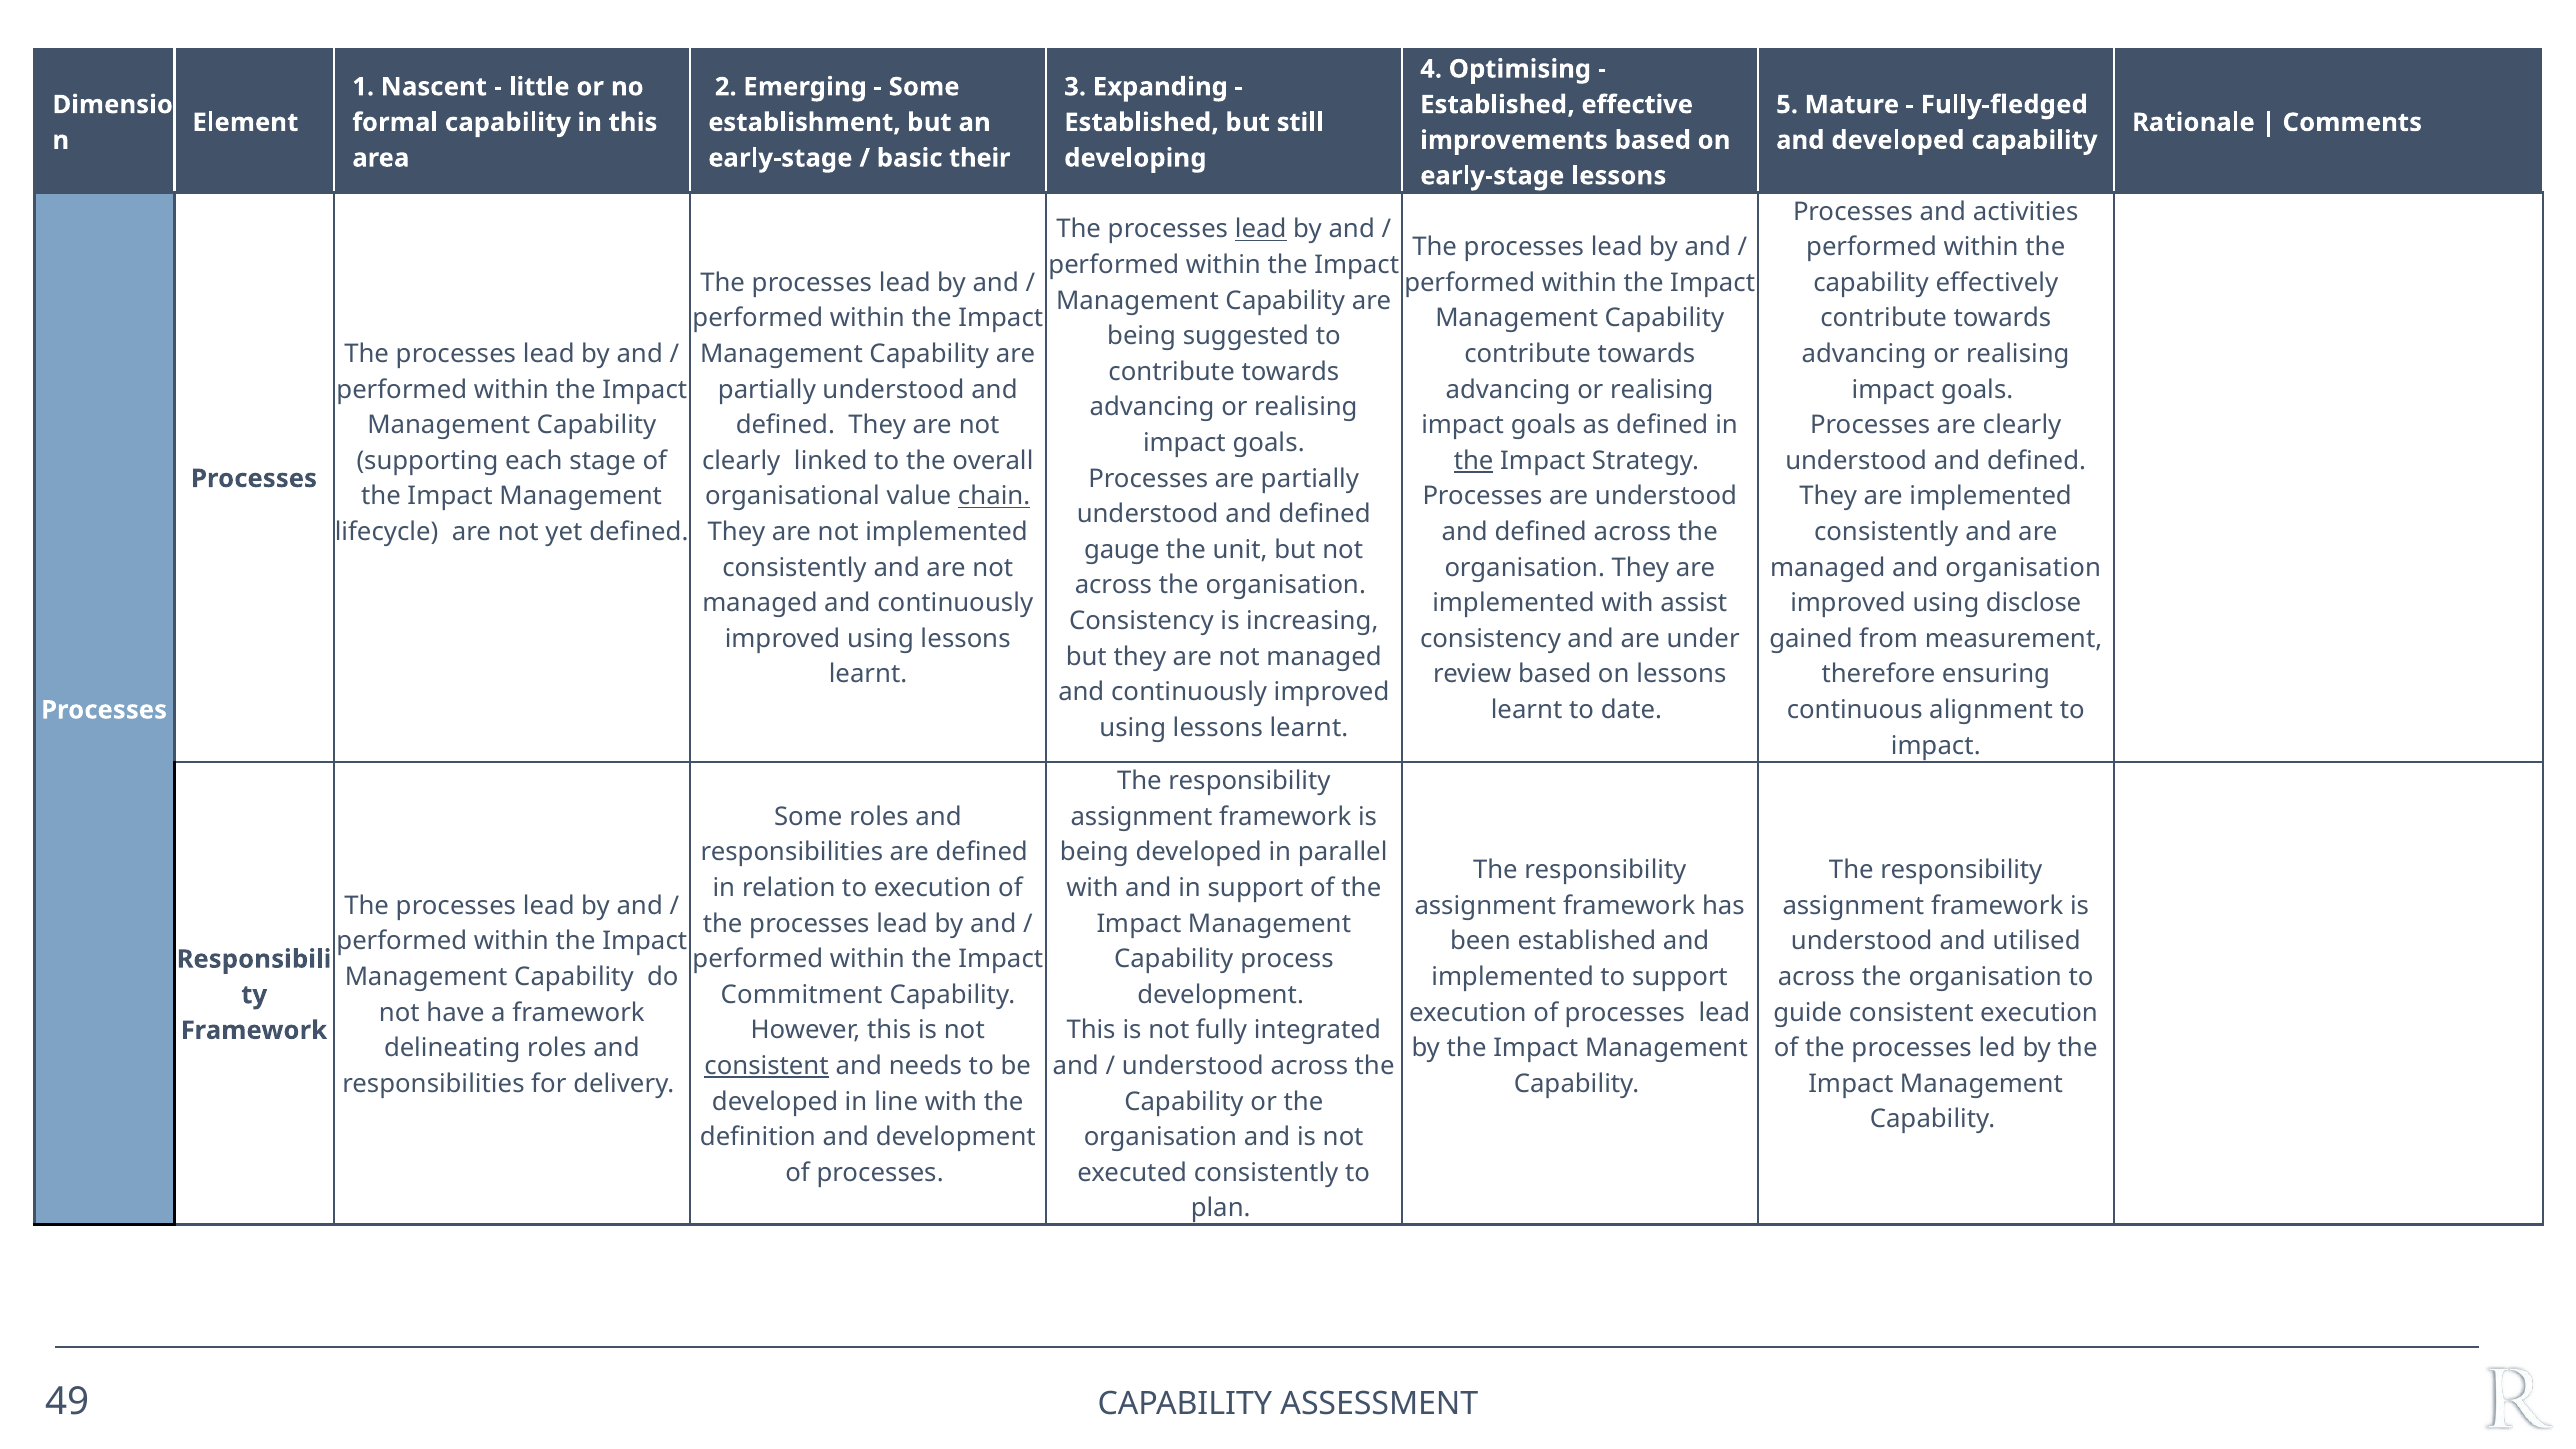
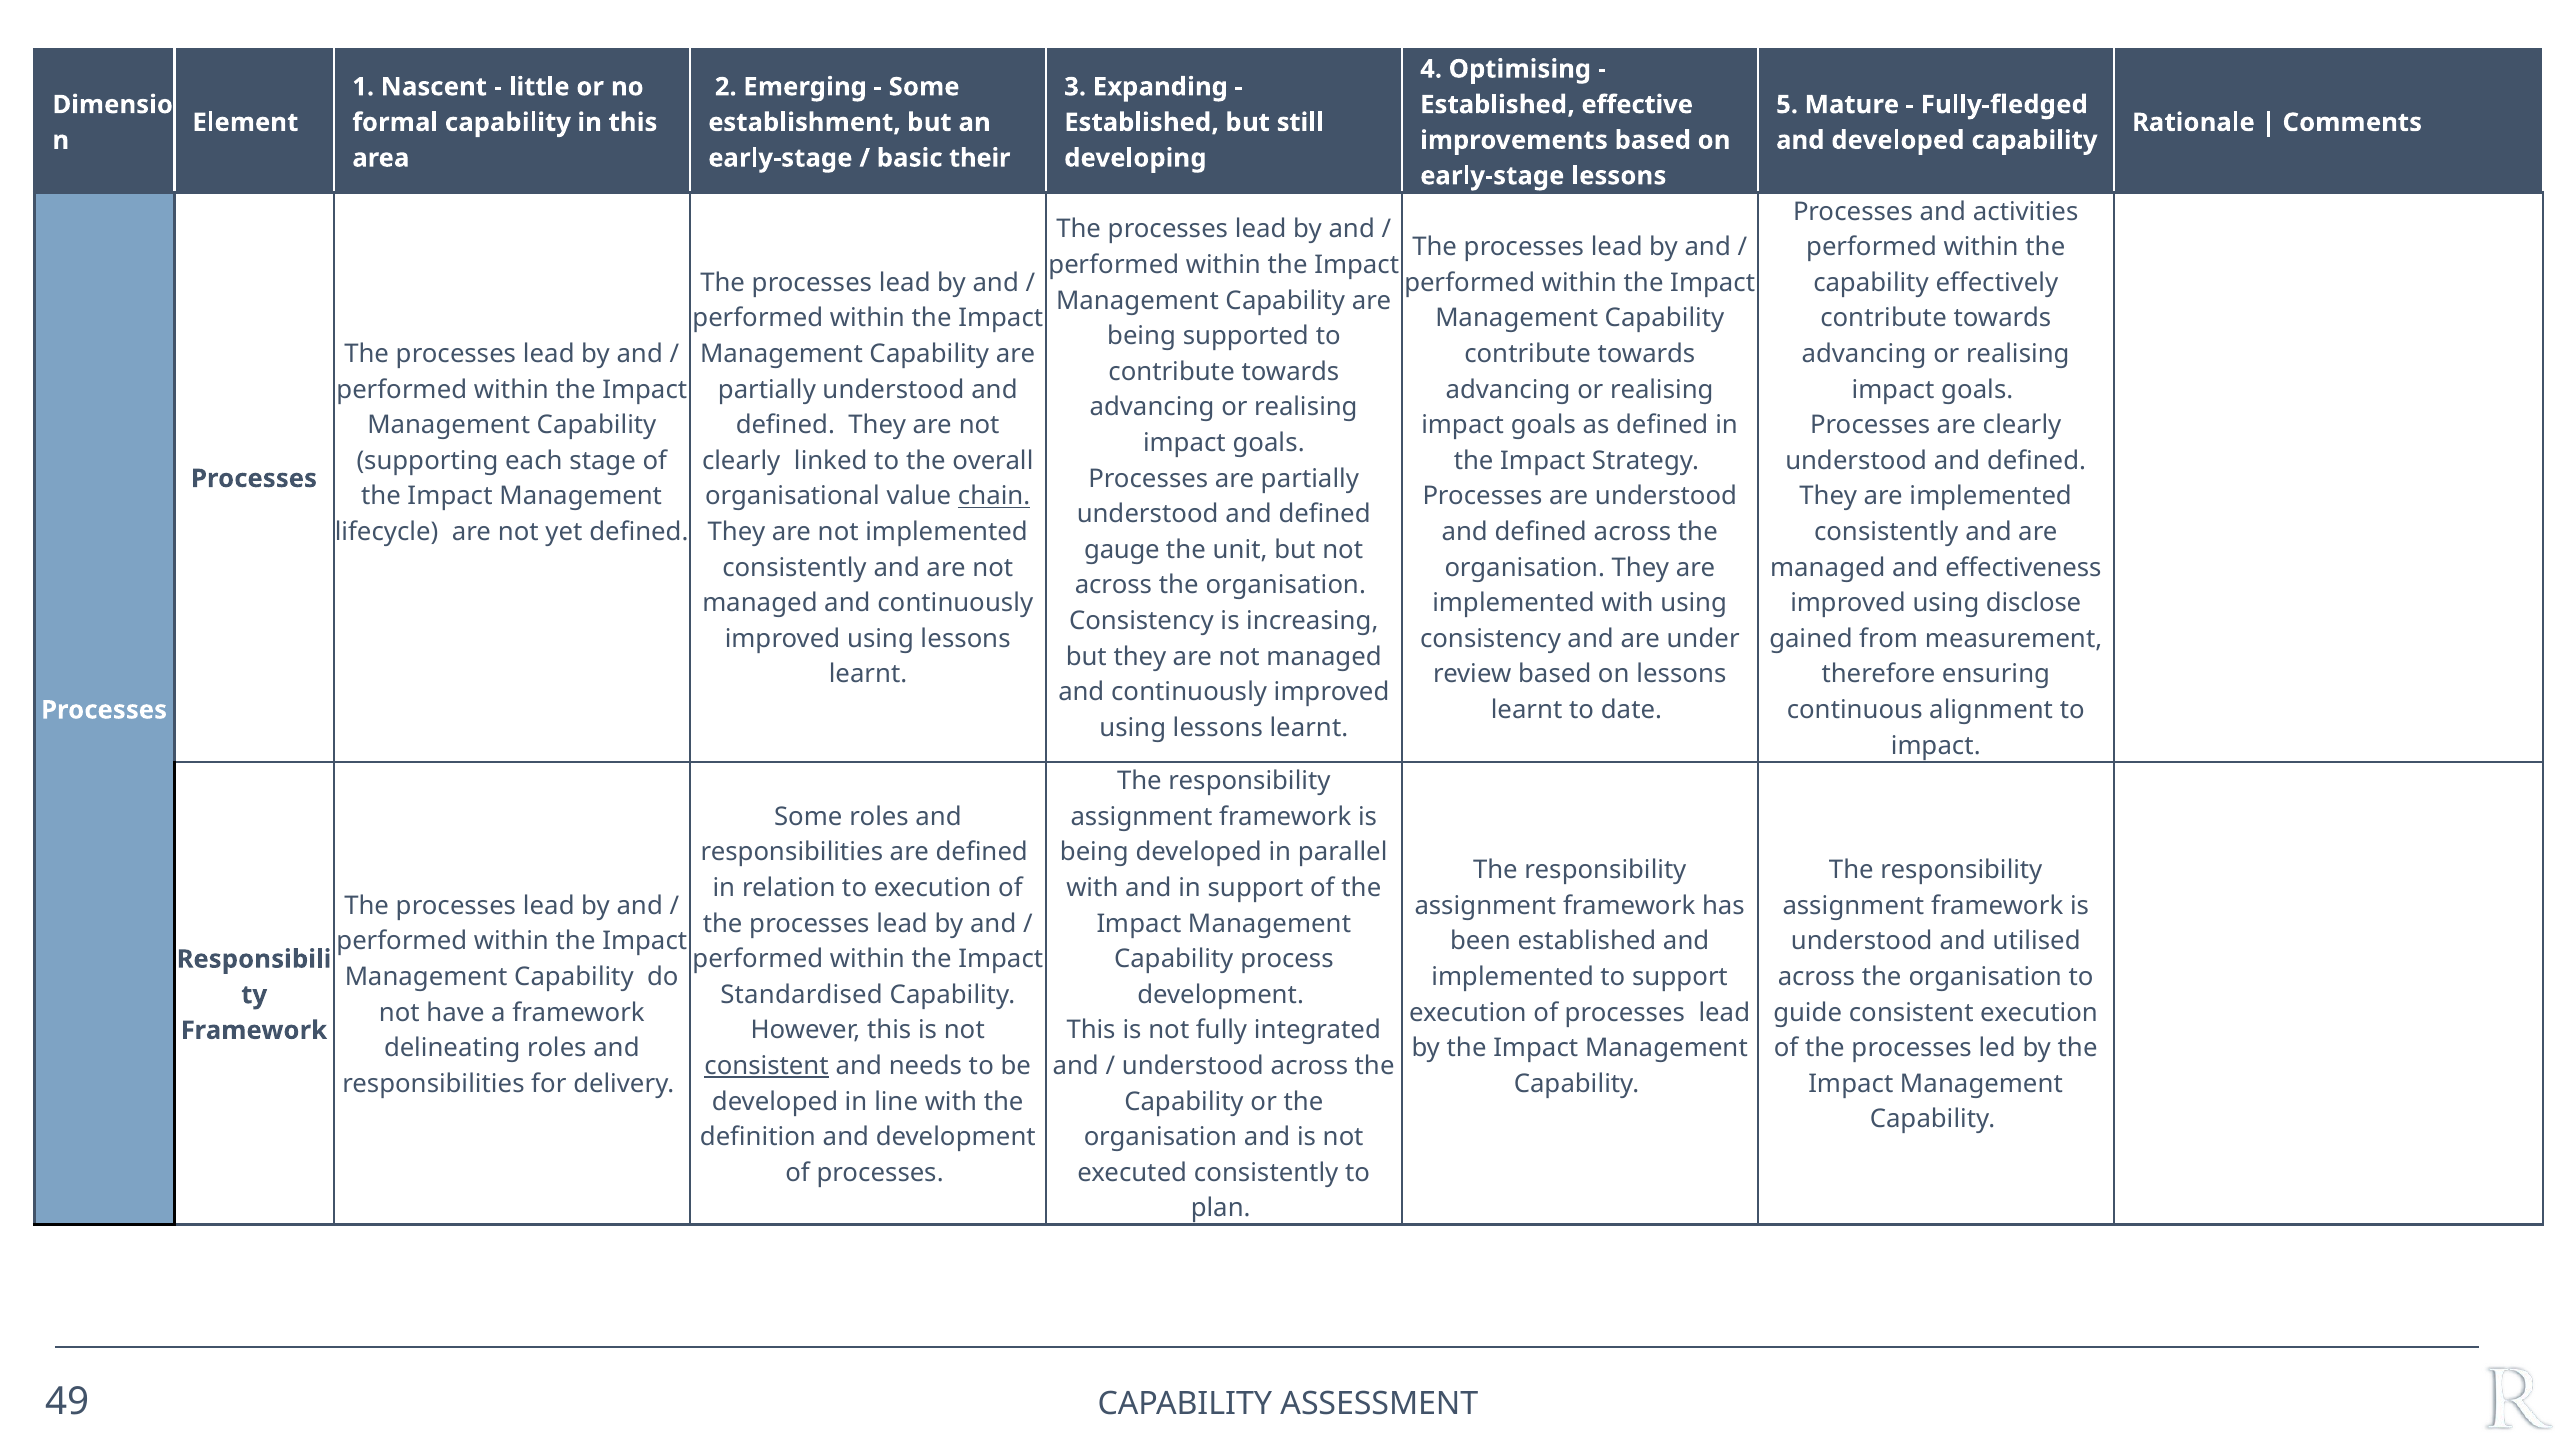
lead at (1261, 229) underline: present -> none
suggested: suggested -> supported
the at (1474, 461) underline: present -> none
and organisation: organisation -> effectiveness
with assist: assist -> using
Commitment: Commitment -> Standardised
